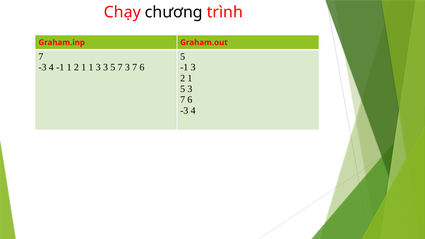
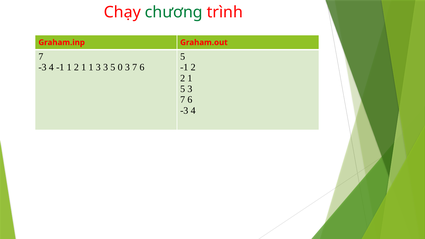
chương colour: black -> green
5 7: 7 -> 0
-1 3: 3 -> 2
